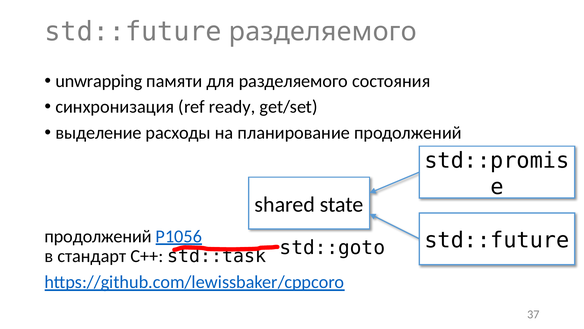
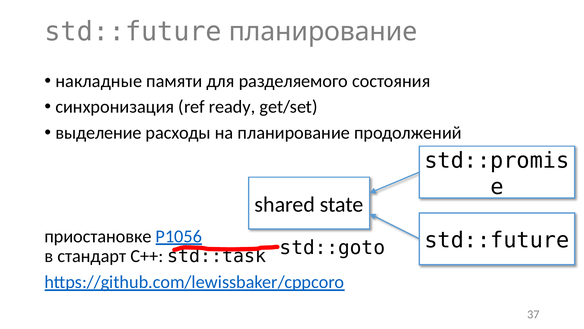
std::future разделяемого: разделяемого -> планирование
unwrapping: unwrapping -> накладные
продолжений at (98, 236): продолжений -> приостановке
